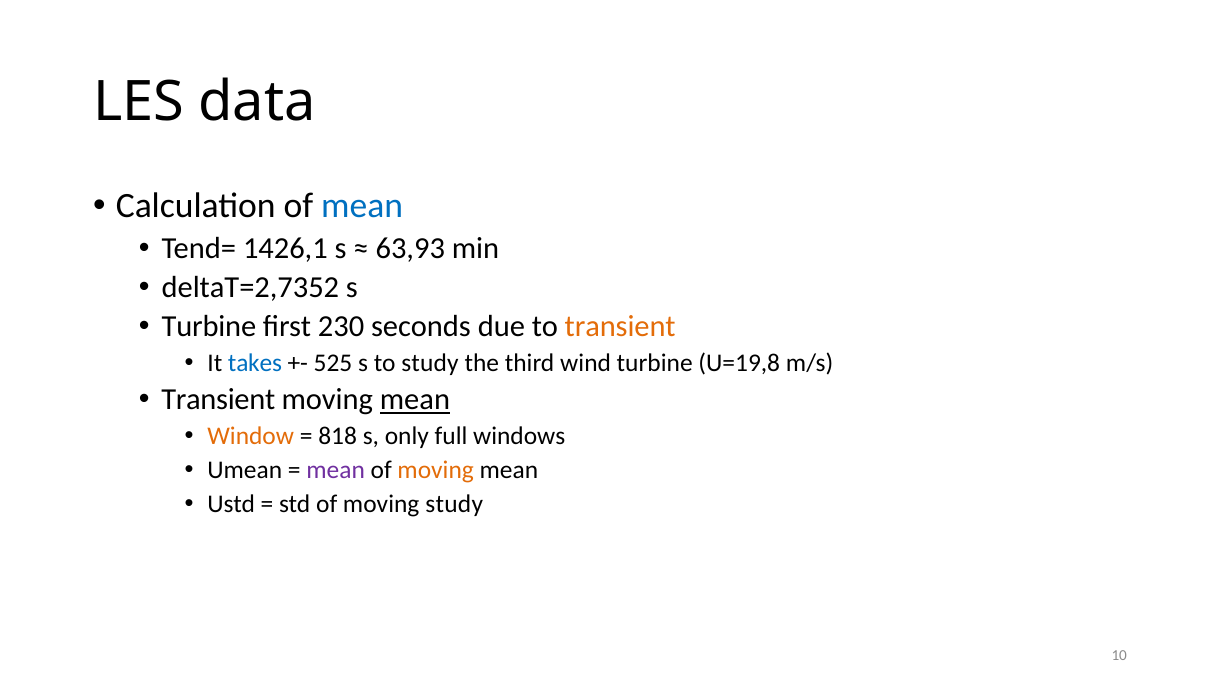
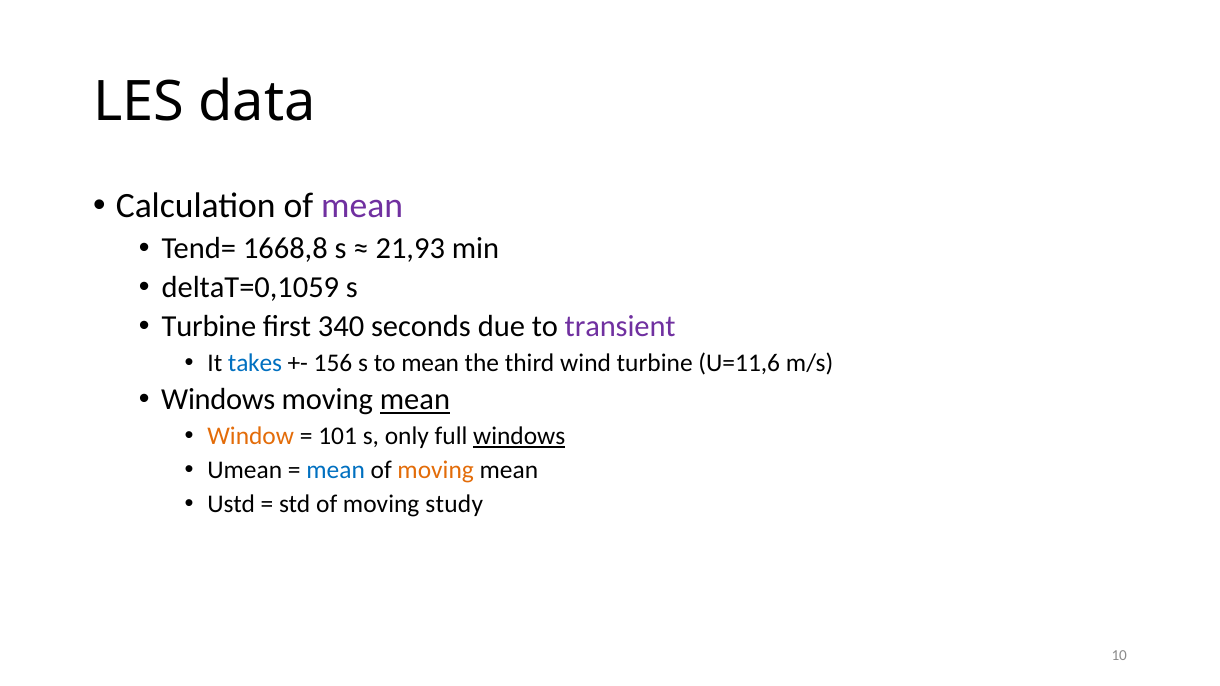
mean at (362, 206) colour: blue -> purple
1426,1: 1426,1 -> 1668,8
63,93: 63,93 -> 21,93
deltaT=2,7352: deltaT=2,7352 -> deltaT=0,1059
230: 230 -> 340
transient at (620, 327) colour: orange -> purple
525: 525 -> 156
to study: study -> mean
U=19,8: U=19,8 -> U=11,6
Transient at (218, 400): Transient -> Windows
818: 818 -> 101
windows at (519, 436) underline: none -> present
mean at (336, 470) colour: purple -> blue
